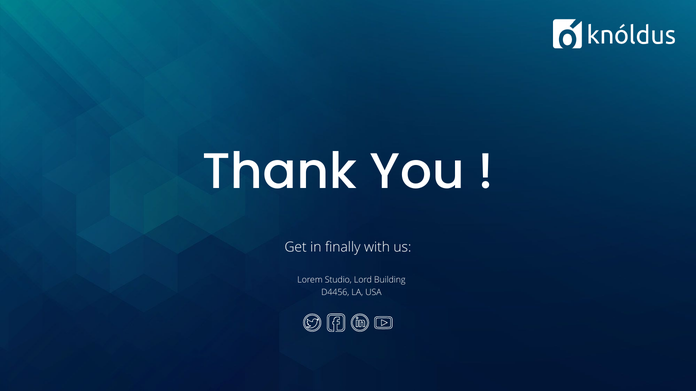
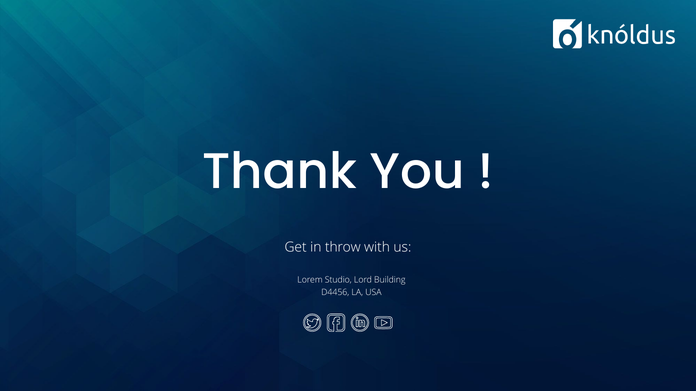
finally: finally -> throw
